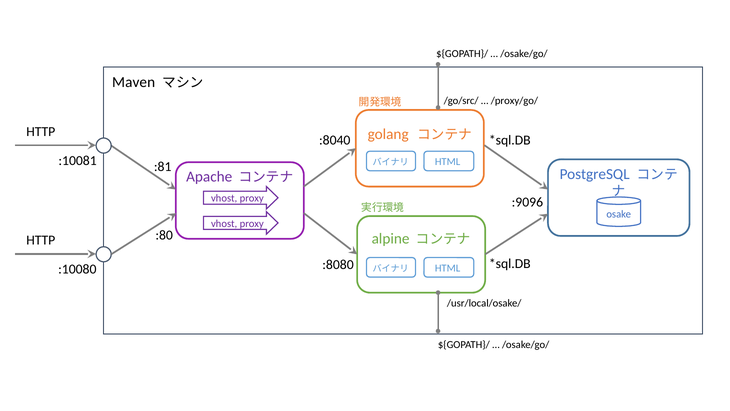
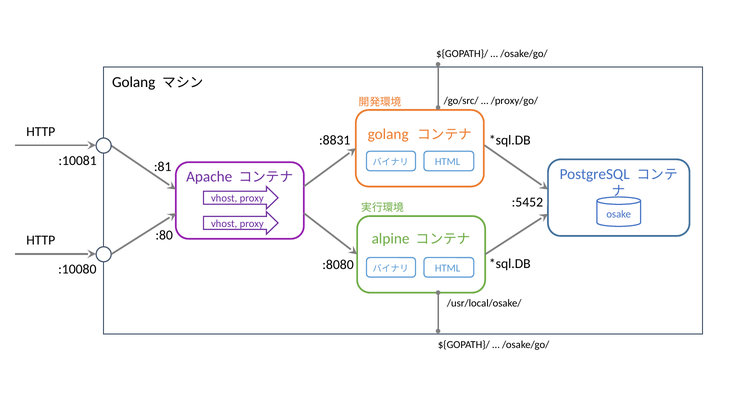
Maven at (134, 82): Maven -> Golang
:8040: :8040 -> :8831
:9096: :9096 -> :5452
